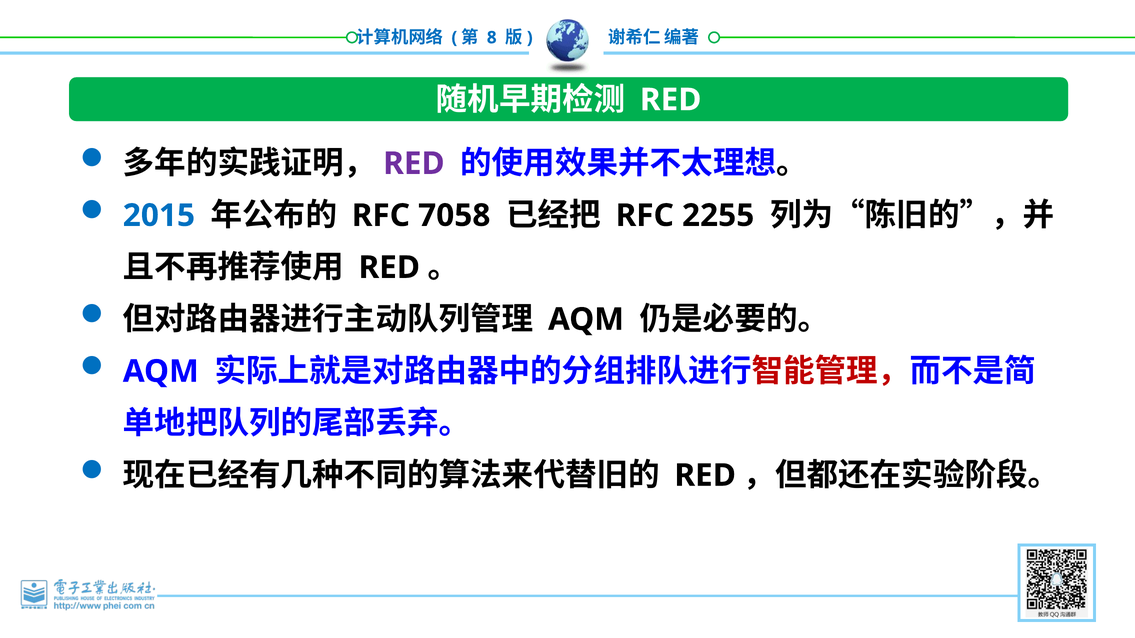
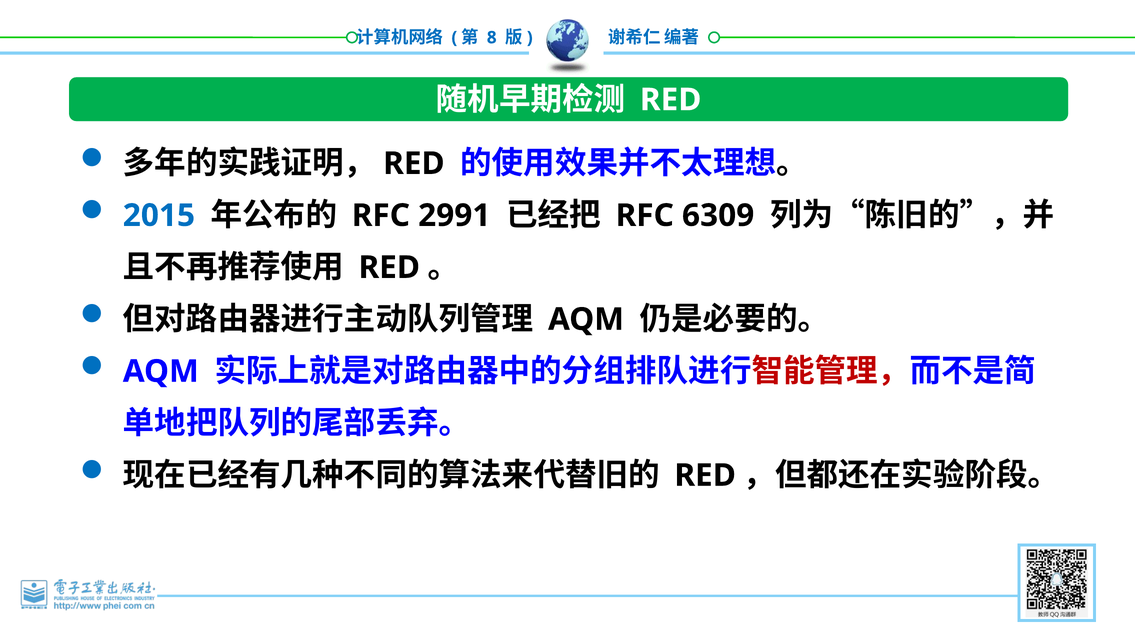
RED at (414, 164) colour: purple -> black
7058: 7058 -> 2991
2255: 2255 -> 6309
